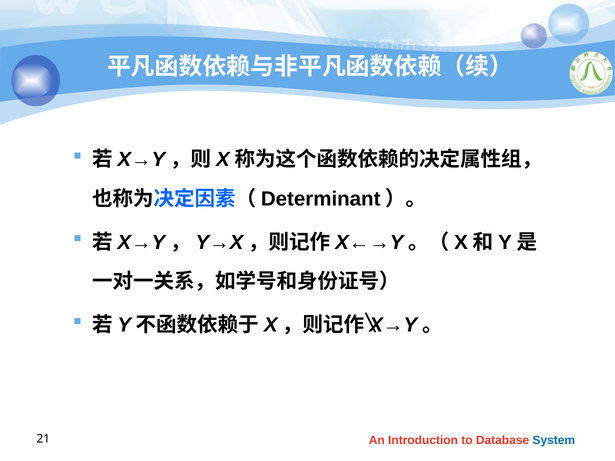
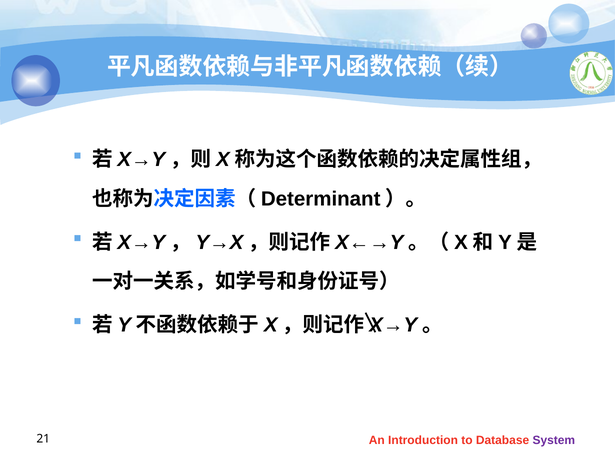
System colour: blue -> purple
